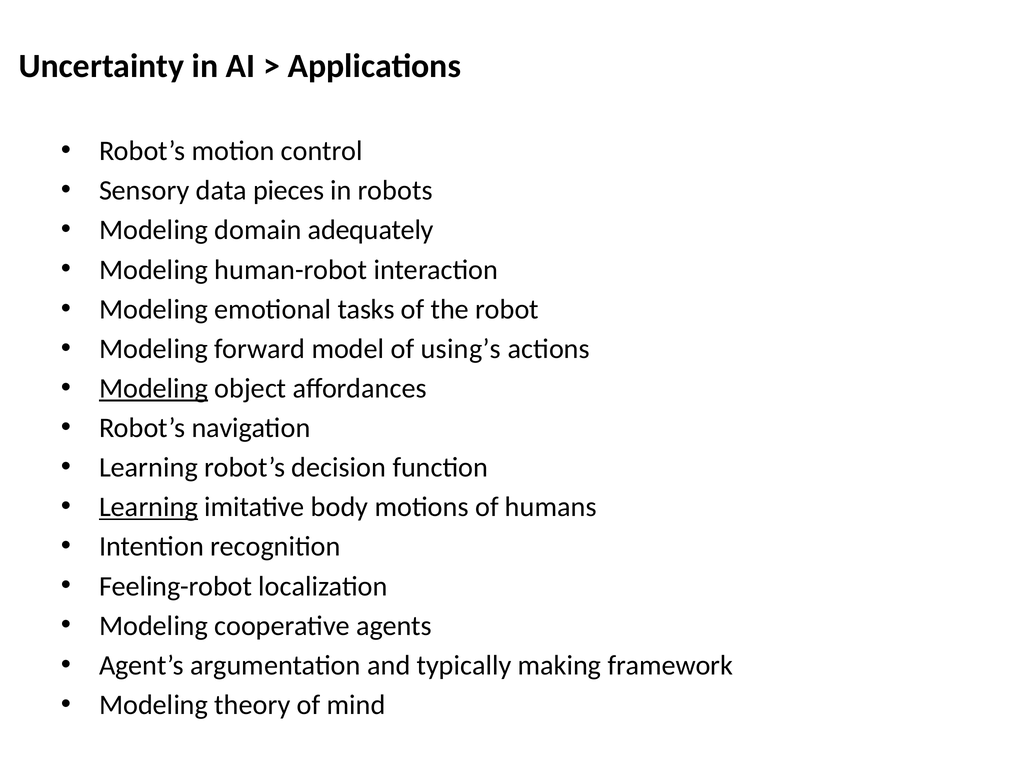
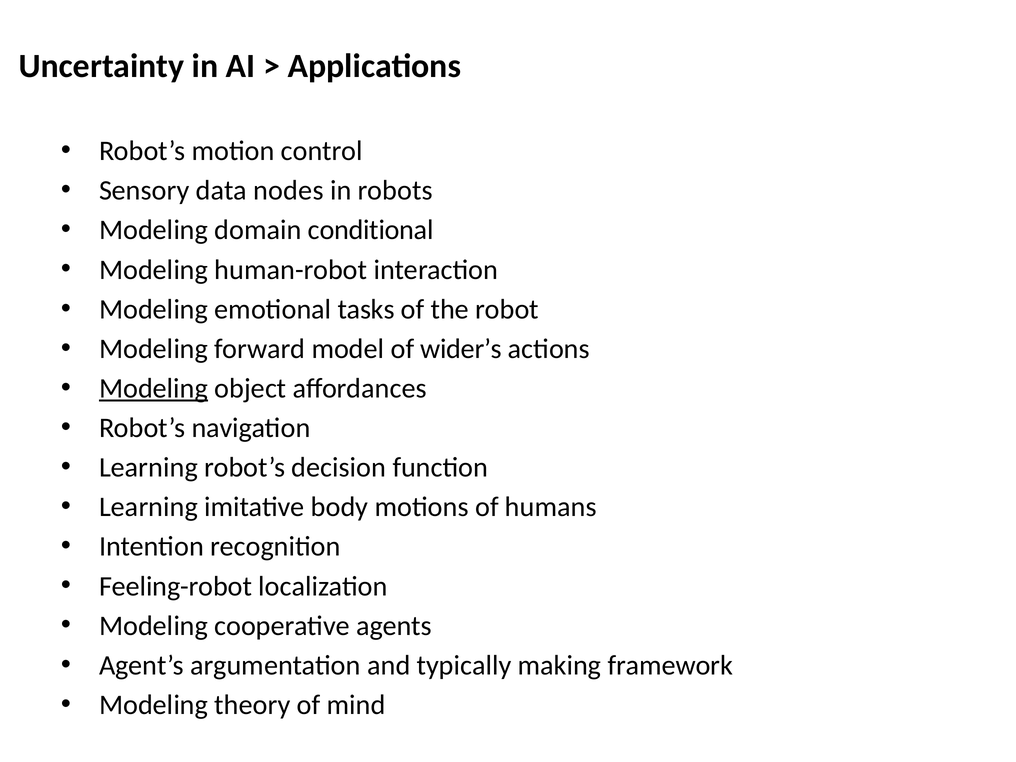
pieces: pieces -> nodes
adequately: adequately -> conditional
using’s: using’s -> wider’s
Learning at (148, 507) underline: present -> none
